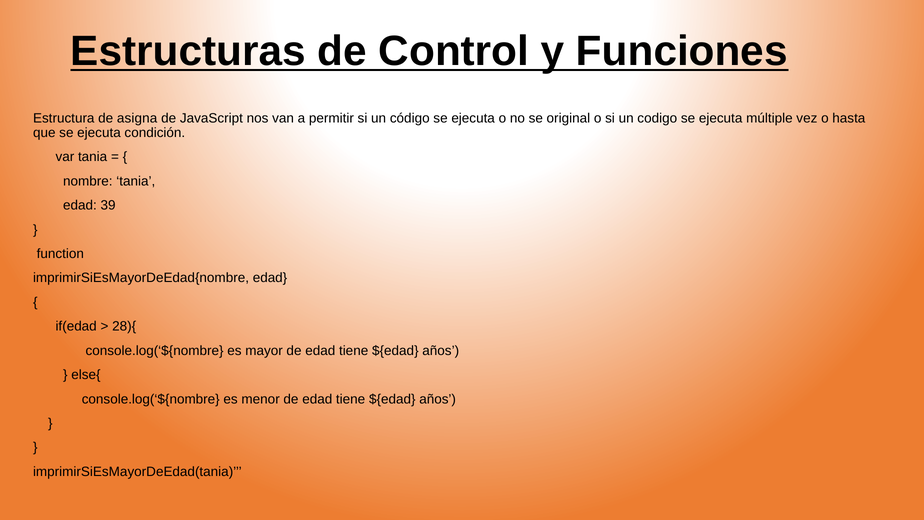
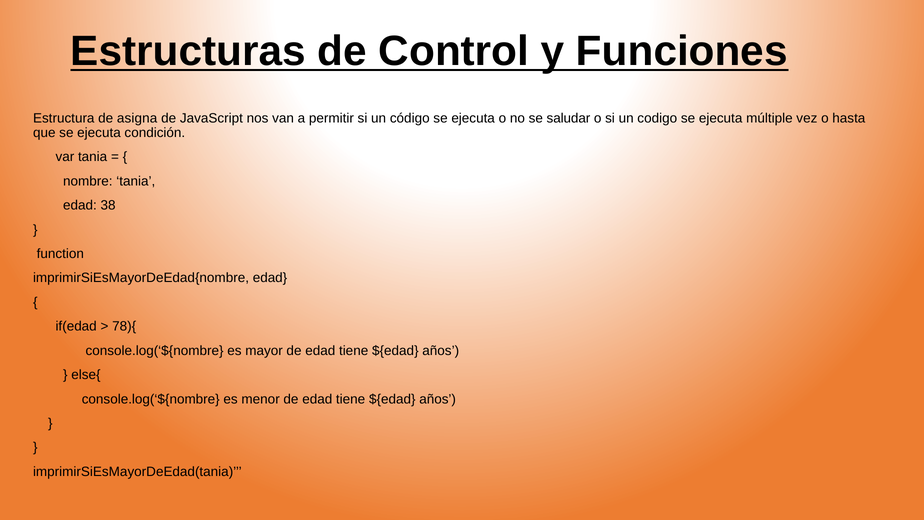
original: original -> saludar
39: 39 -> 38
28){: 28){ -> 78){
